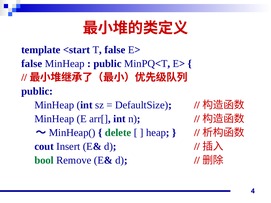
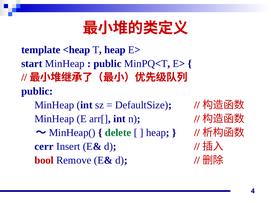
<start: <start -> <heap
T false: false -> heap
false at (32, 64): false -> start
cout: cout -> cerr
bool colour: green -> red
